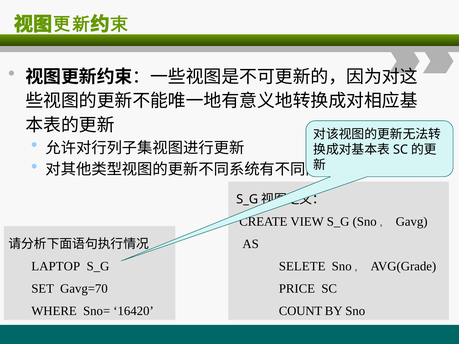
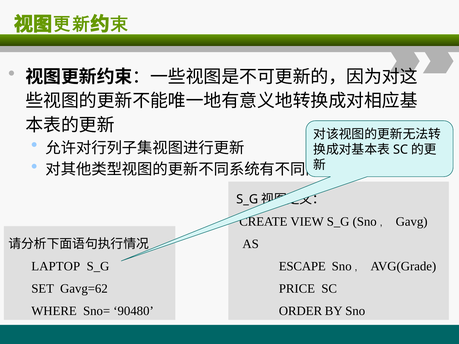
SELETE: SELETE -> ESCAPE
Gavg=70: Gavg=70 -> Gavg=62
16420: 16420 -> 90480
COUNT: COUNT -> ORDER
